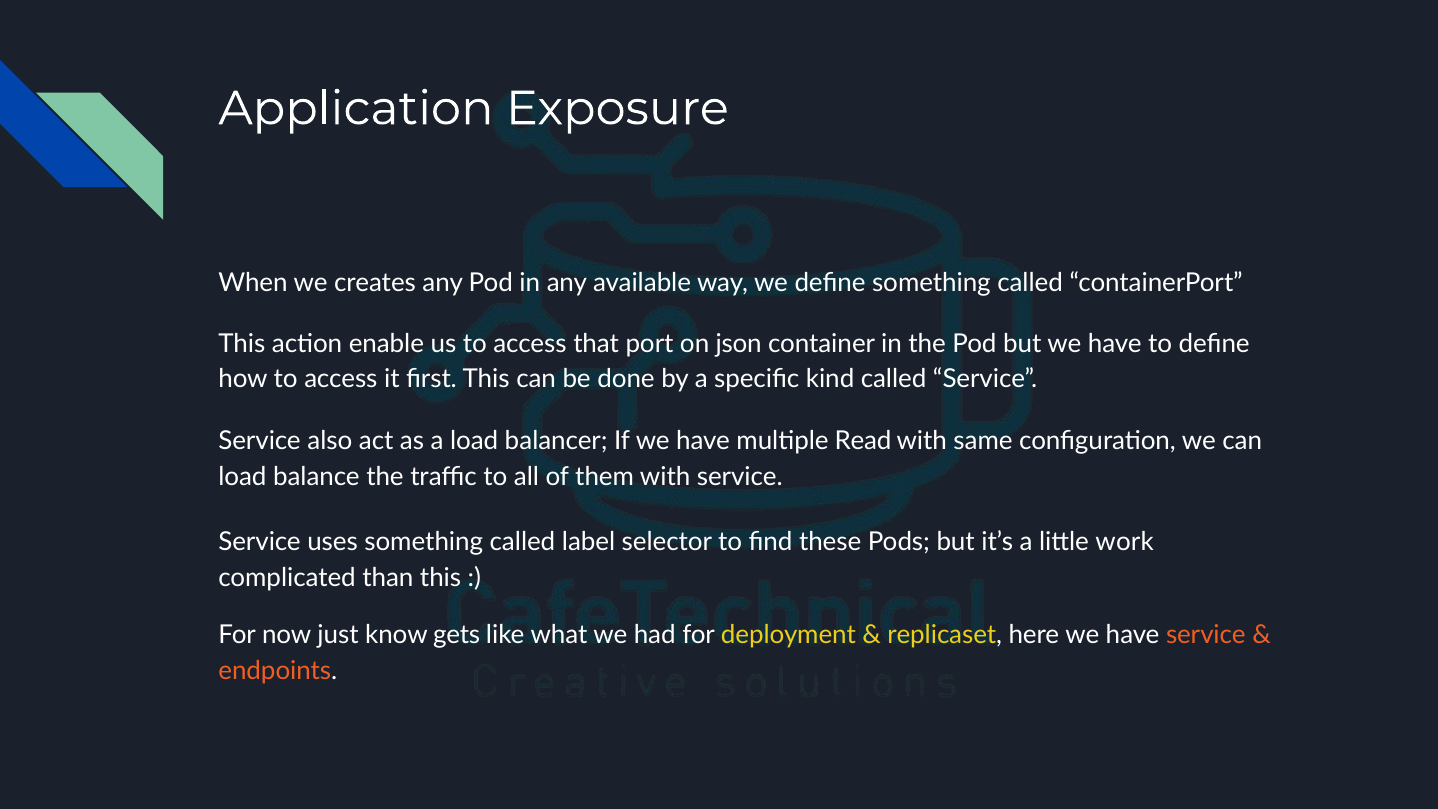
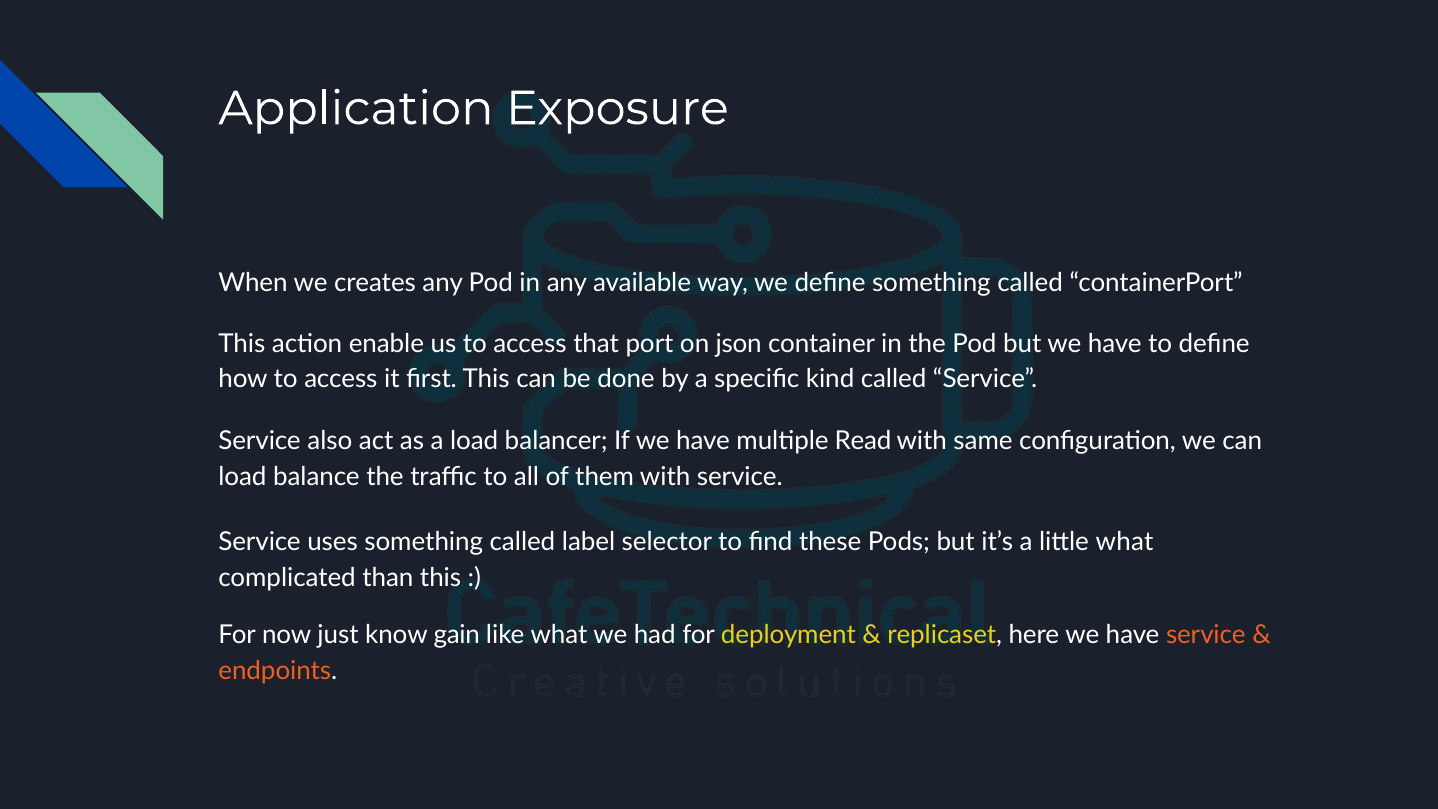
little work: work -> what
gets: gets -> gain
